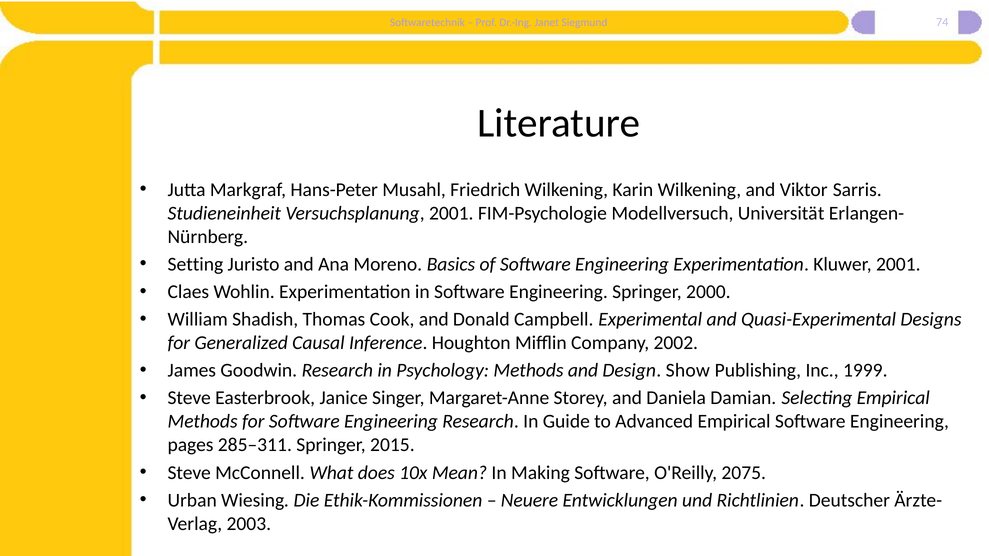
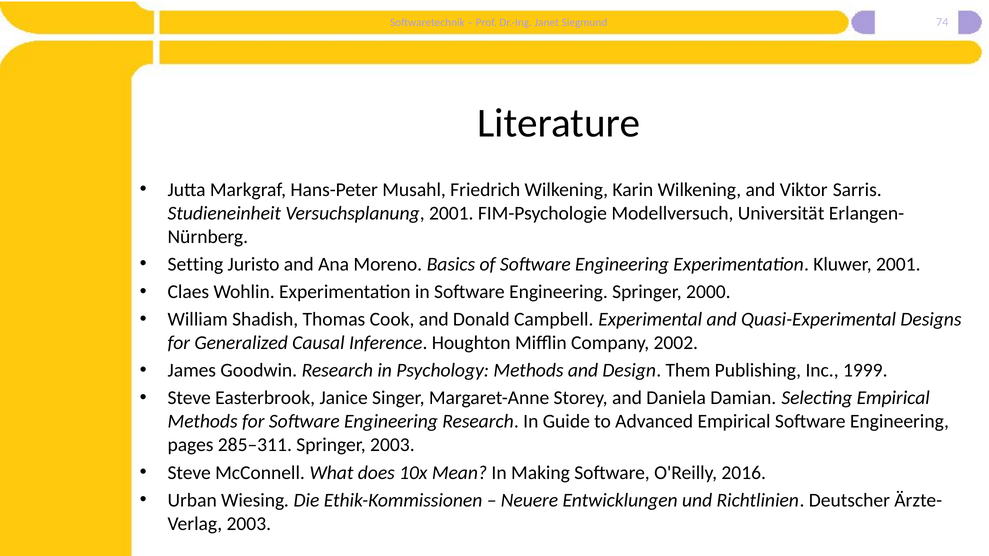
Show: Show -> Them
Springer 2015: 2015 -> 2003
2075: 2075 -> 2016
